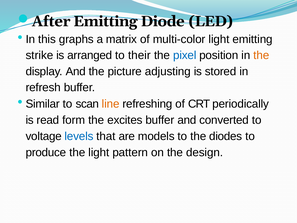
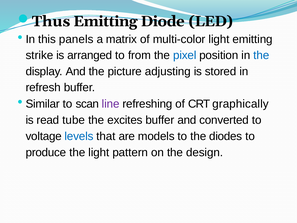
After: After -> Thus
graphs: graphs -> panels
their: their -> from
the at (261, 55) colour: orange -> blue
line colour: orange -> purple
periodically: periodically -> graphically
form: form -> tube
